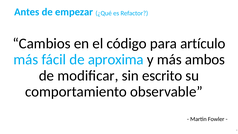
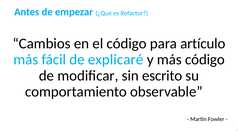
aproxima: aproxima -> explicaré
más ambos: ambos -> código
